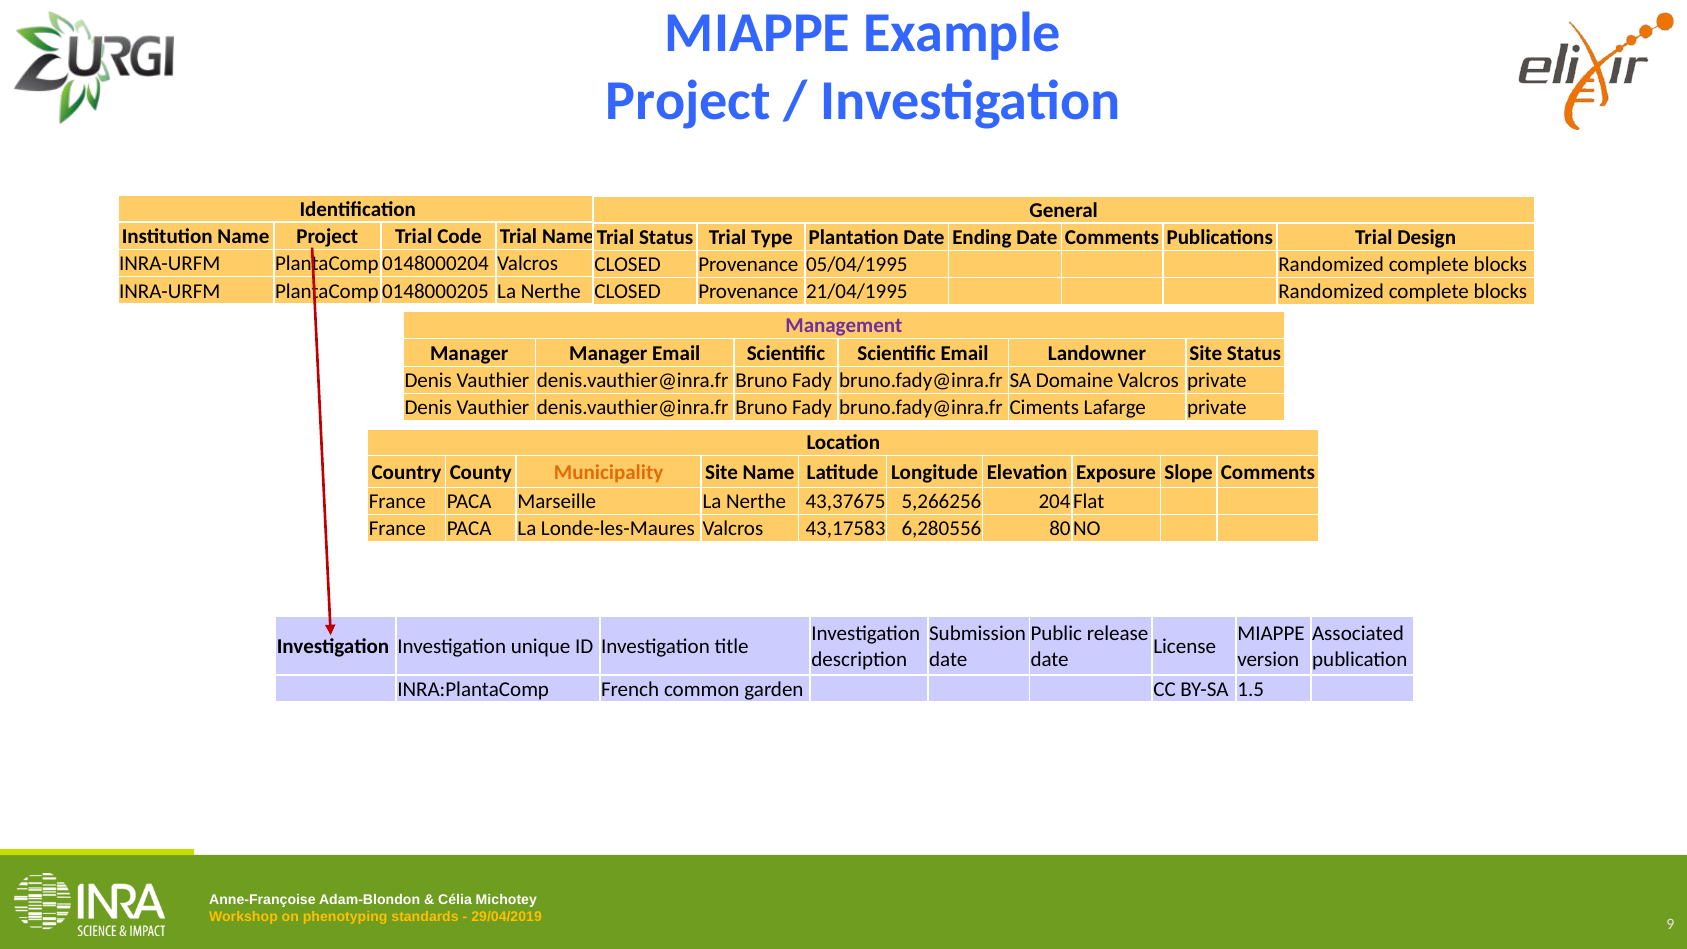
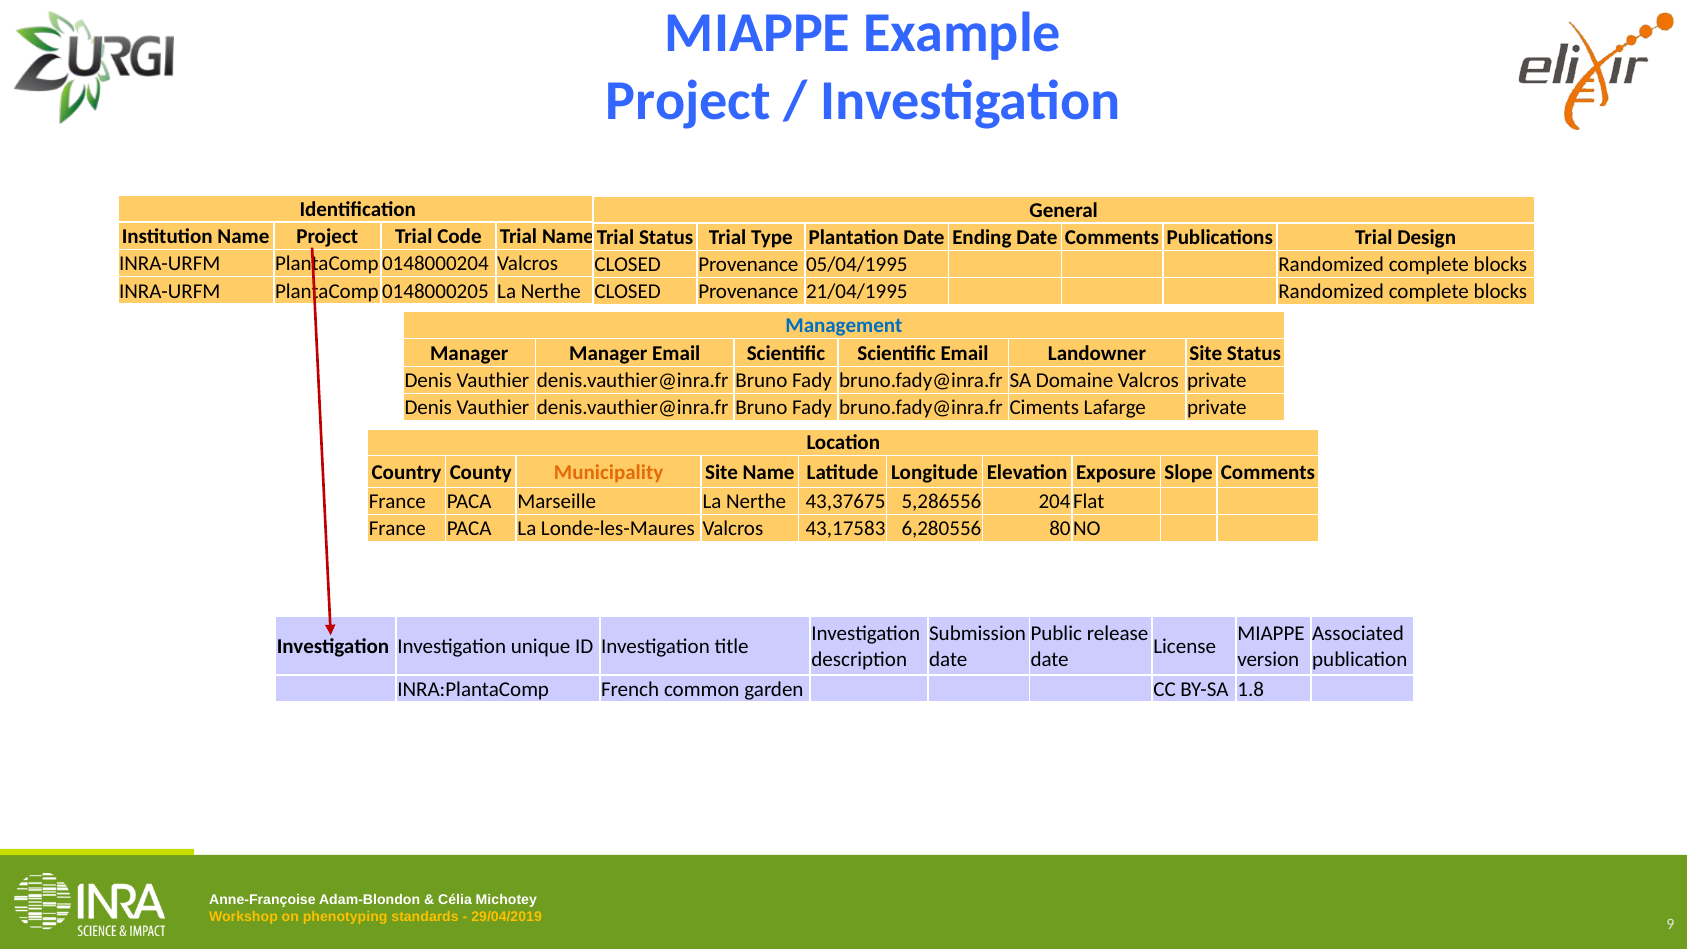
Management colour: purple -> blue
5,266256: 5,266256 -> 5,286556
1.5: 1.5 -> 1.8
